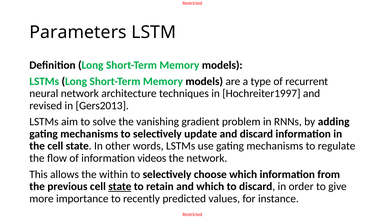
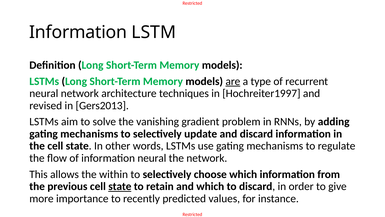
Parameters at (78, 32): Parameters -> Information
are underline: none -> present
information videos: videos -> neural
